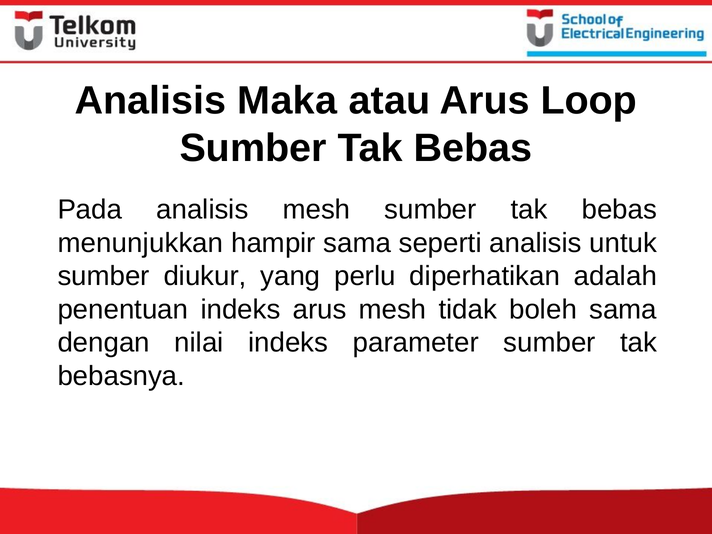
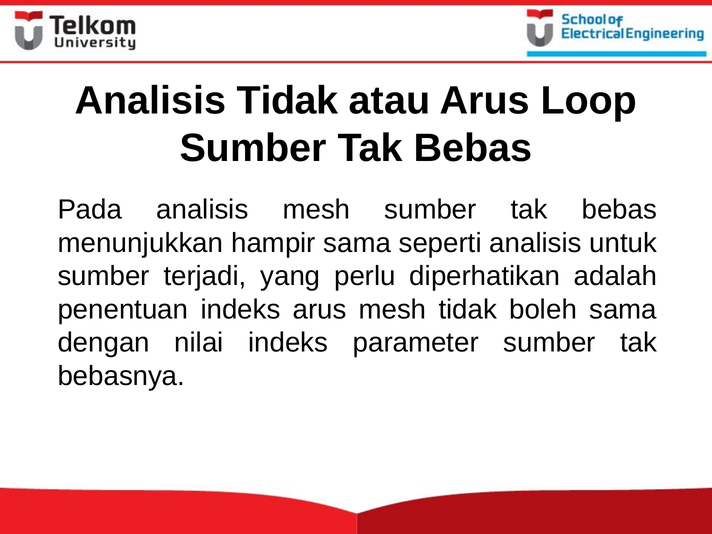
Analisis Maka: Maka -> Tidak
diukur: diukur -> terjadi
